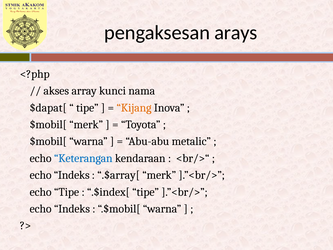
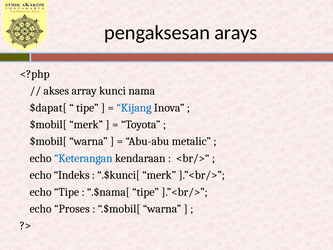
Kijang colour: orange -> blue
.$array[: .$array[ -> .$kunci[
.$index[: .$index[ -> .$nama[
Indeks at (72, 209): Indeks -> Proses
